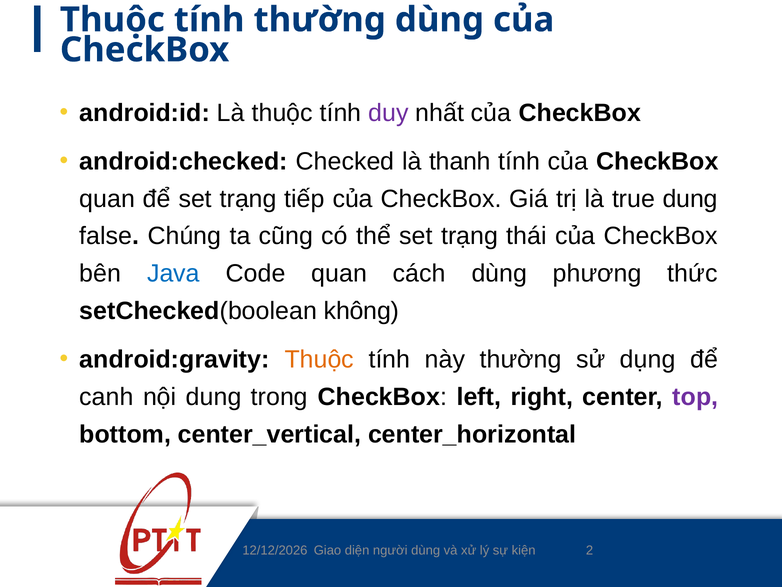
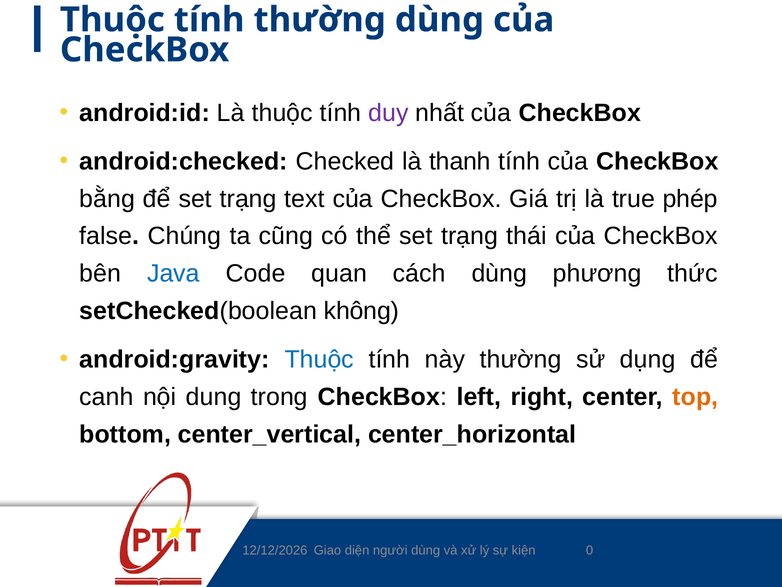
quan at (107, 199): quan -> bằng
tiếp: tiếp -> text
true dung: dung -> phép
Thuộc at (319, 359) colour: orange -> blue
top colour: purple -> orange
2: 2 -> 0
